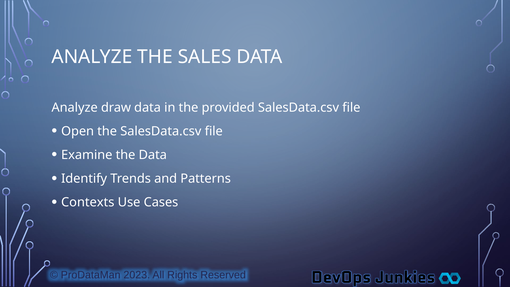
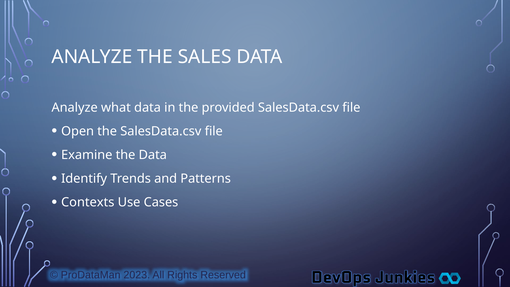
draw: draw -> what
